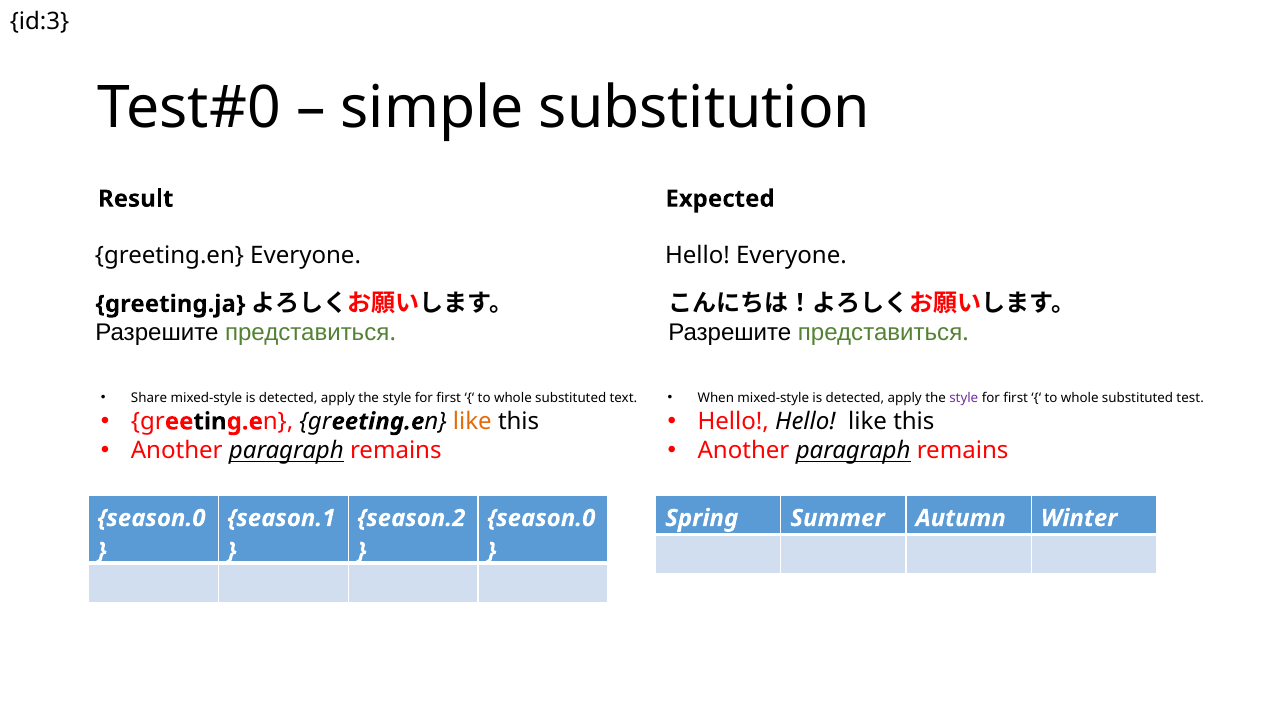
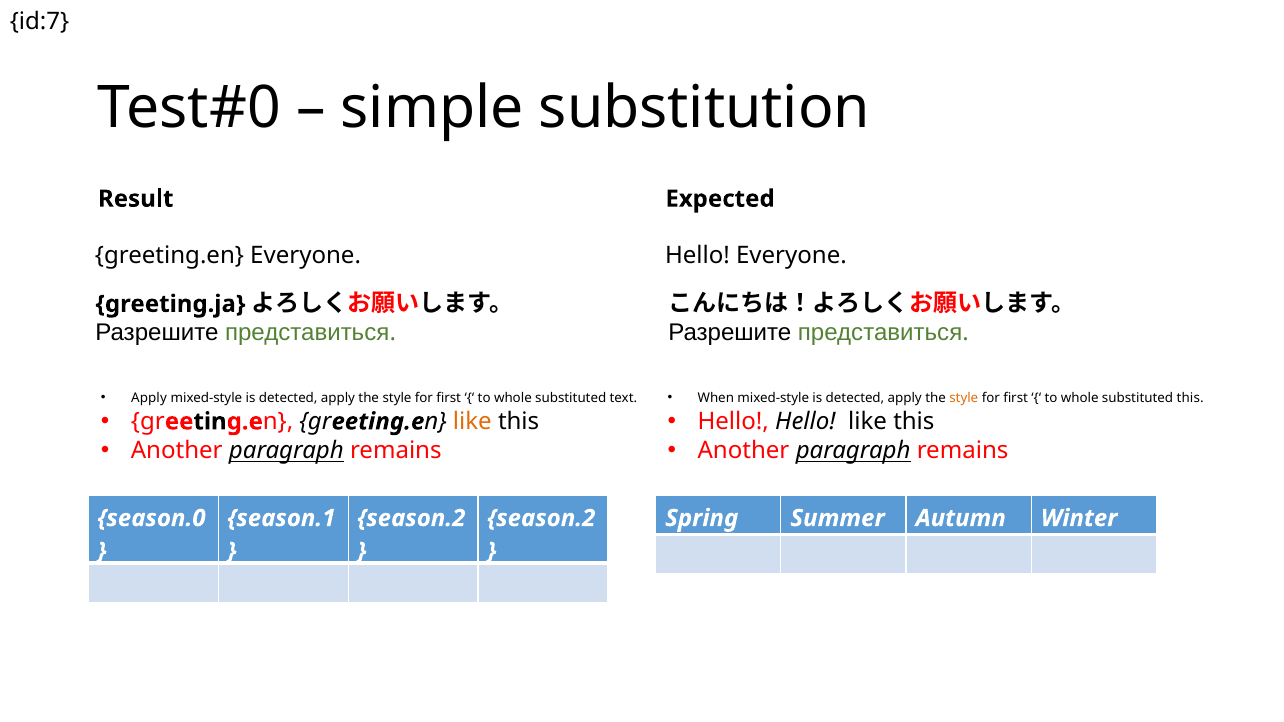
id:3: id:3 -> id:7
Share at (149, 398): Share -> Apply
style at (964, 398) colour: purple -> orange
substituted test: test -> this
season.0 at (542, 518): season.0 -> season.2
